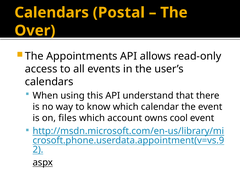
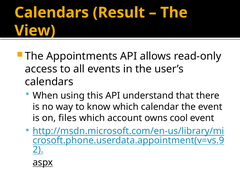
Postal: Postal -> Result
Over: Over -> View
